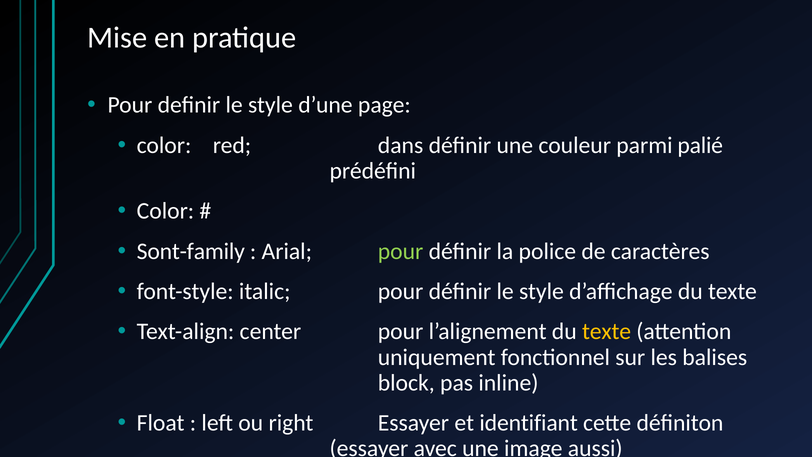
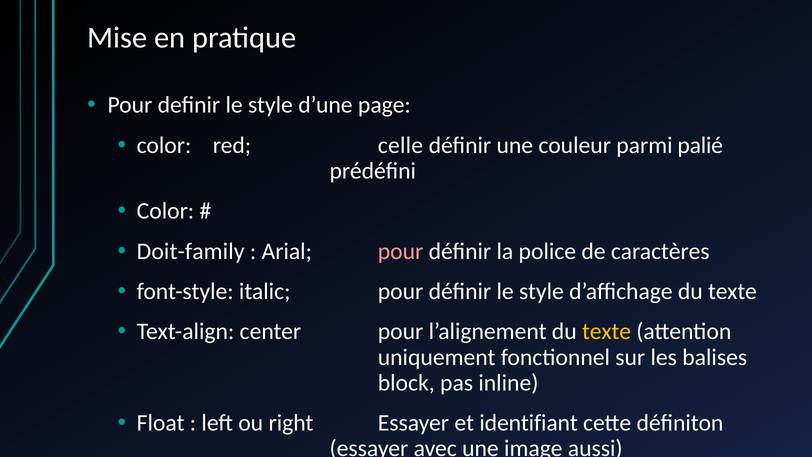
dans: dans -> celle
Sont-family: Sont-family -> Doit-family
pour at (401, 251) colour: light green -> pink
